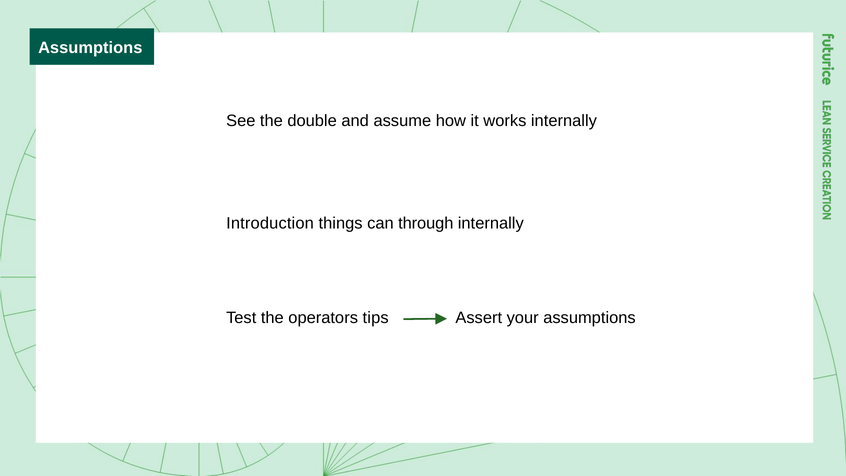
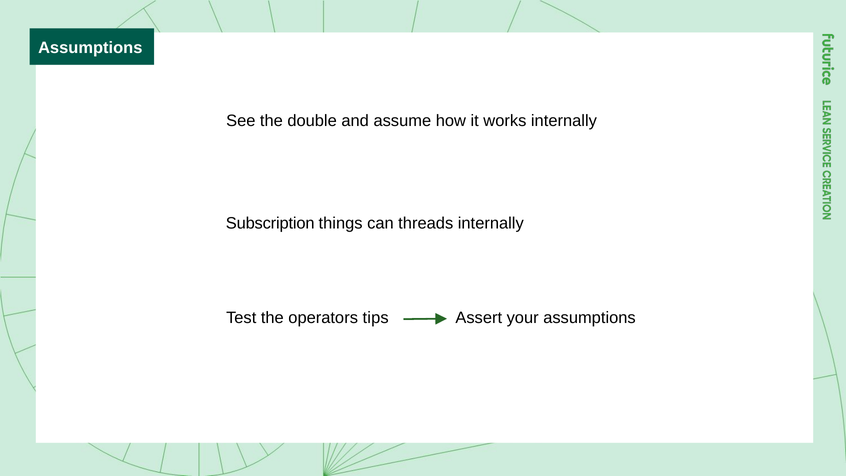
Introduction: Introduction -> Subscription
through: through -> threads
